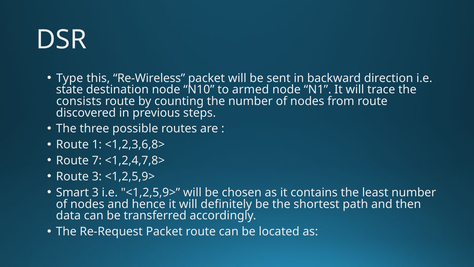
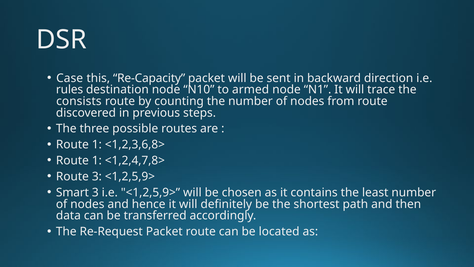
Type: Type -> Case
Re-Wireless: Re-Wireless -> Re-Capacity
state: state -> rules
7 at (97, 160): 7 -> 1
